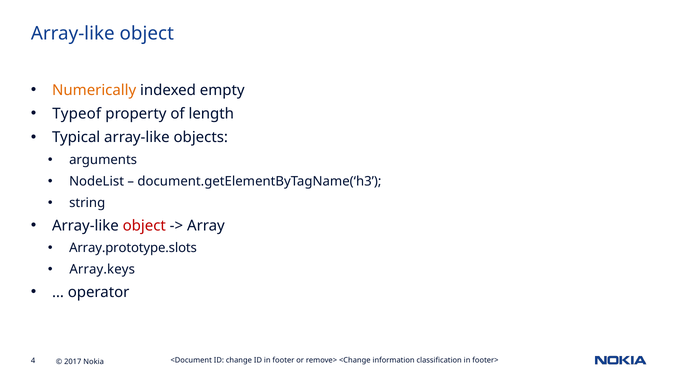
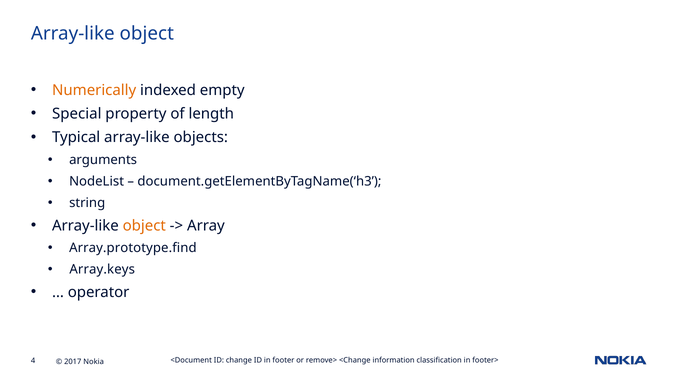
Typeof: Typeof -> Special
object at (144, 225) colour: red -> orange
Array.prototype.slots: Array.prototype.slots -> Array.prototype.find
